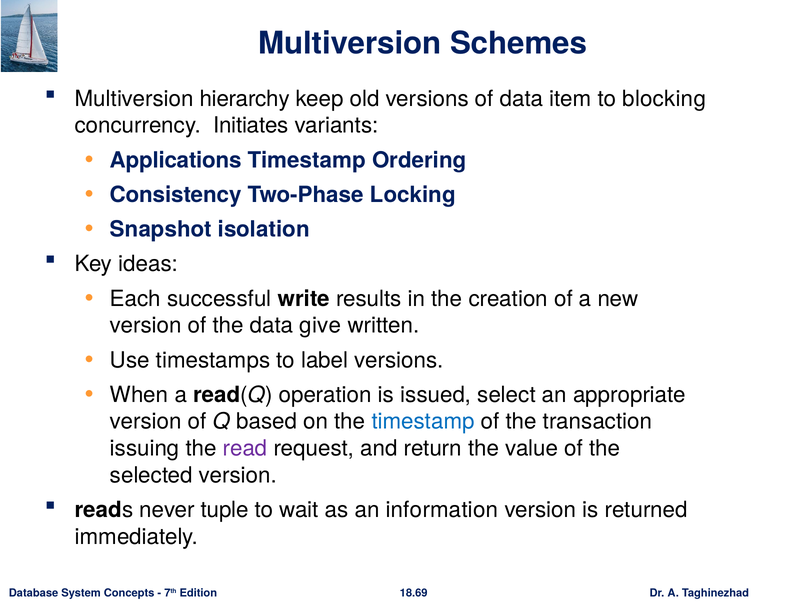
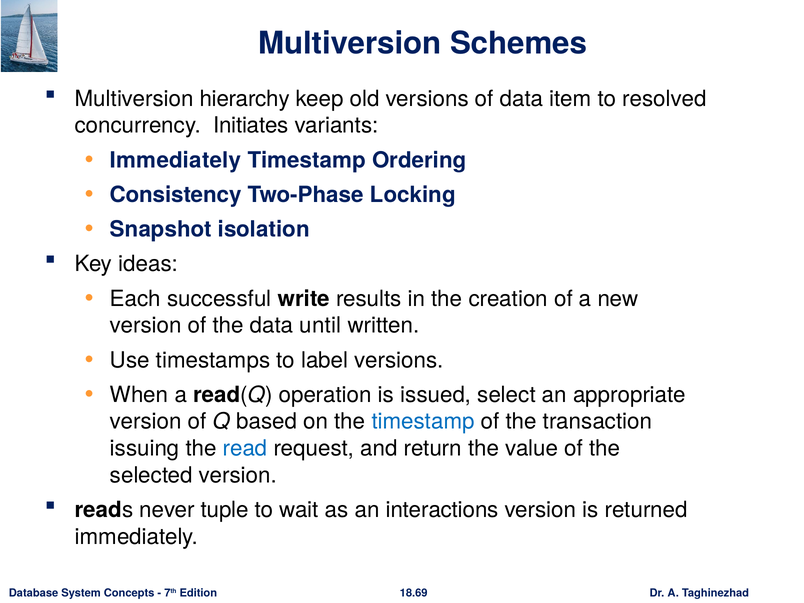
blocking: blocking -> resolved
Applications at (176, 160): Applications -> Immediately
give: give -> until
read colour: purple -> blue
information: information -> interactions
